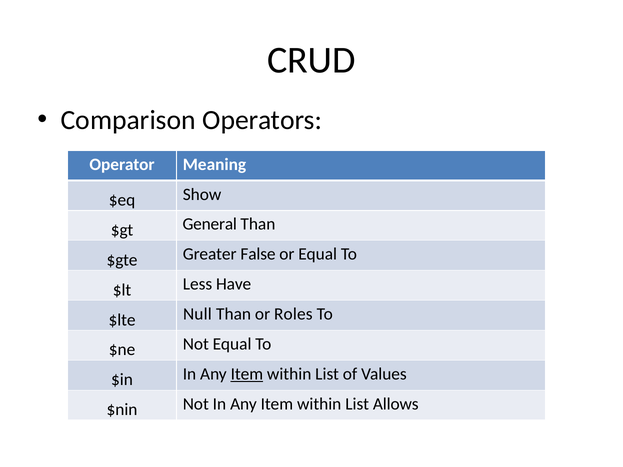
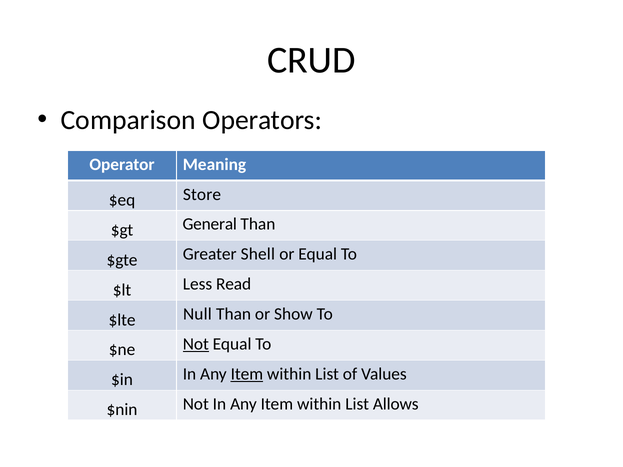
Show: Show -> Store
False: False -> Shell
Have: Have -> Read
Roles: Roles -> Show
Not at (196, 344) underline: none -> present
